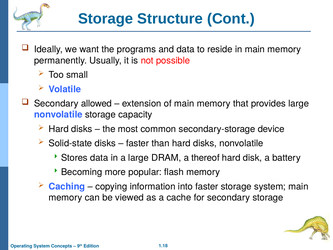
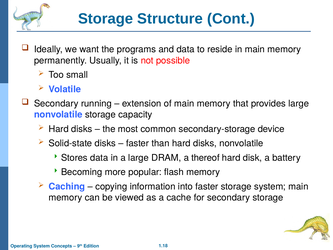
allowed: allowed -> running
